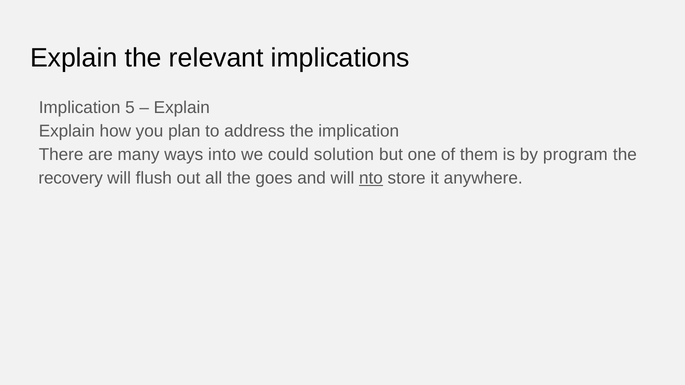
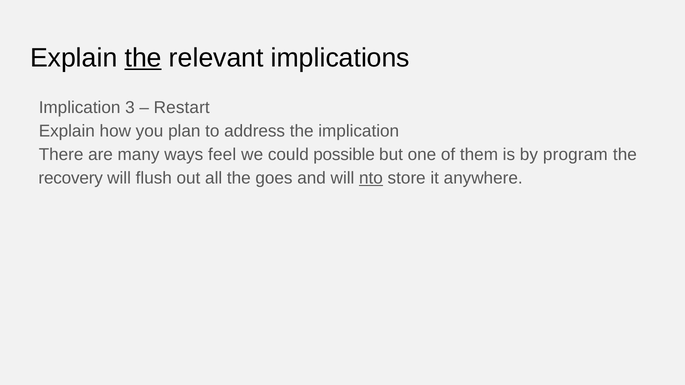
the at (143, 58) underline: none -> present
5: 5 -> 3
Explain at (182, 108): Explain -> Restart
into: into -> feel
solution: solution -> possible
